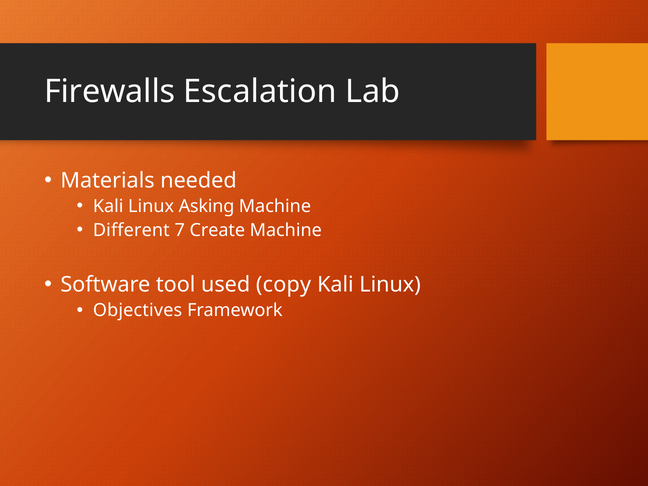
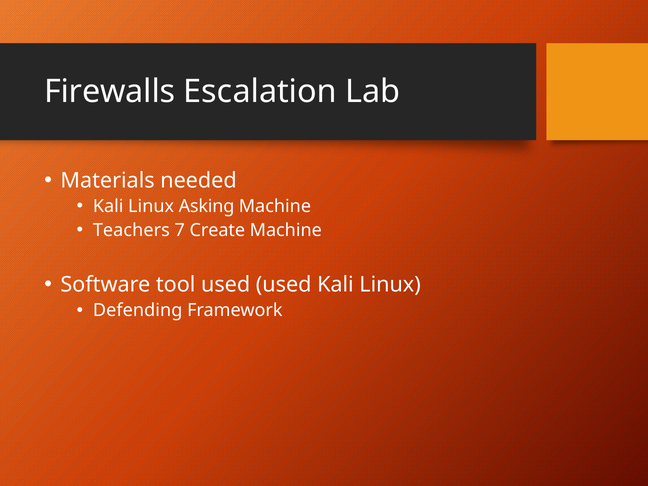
Different: Different -> Teachers
used copy: copy -> used
Objectives: Objectives -> Defending
